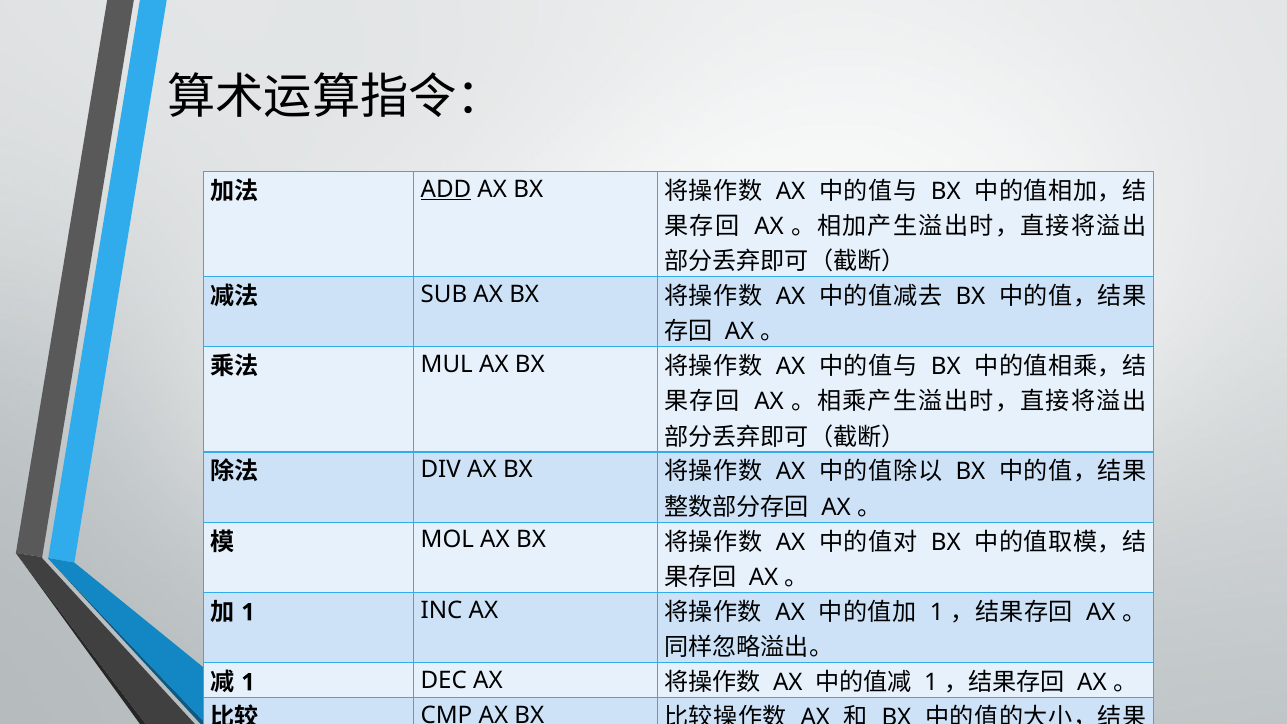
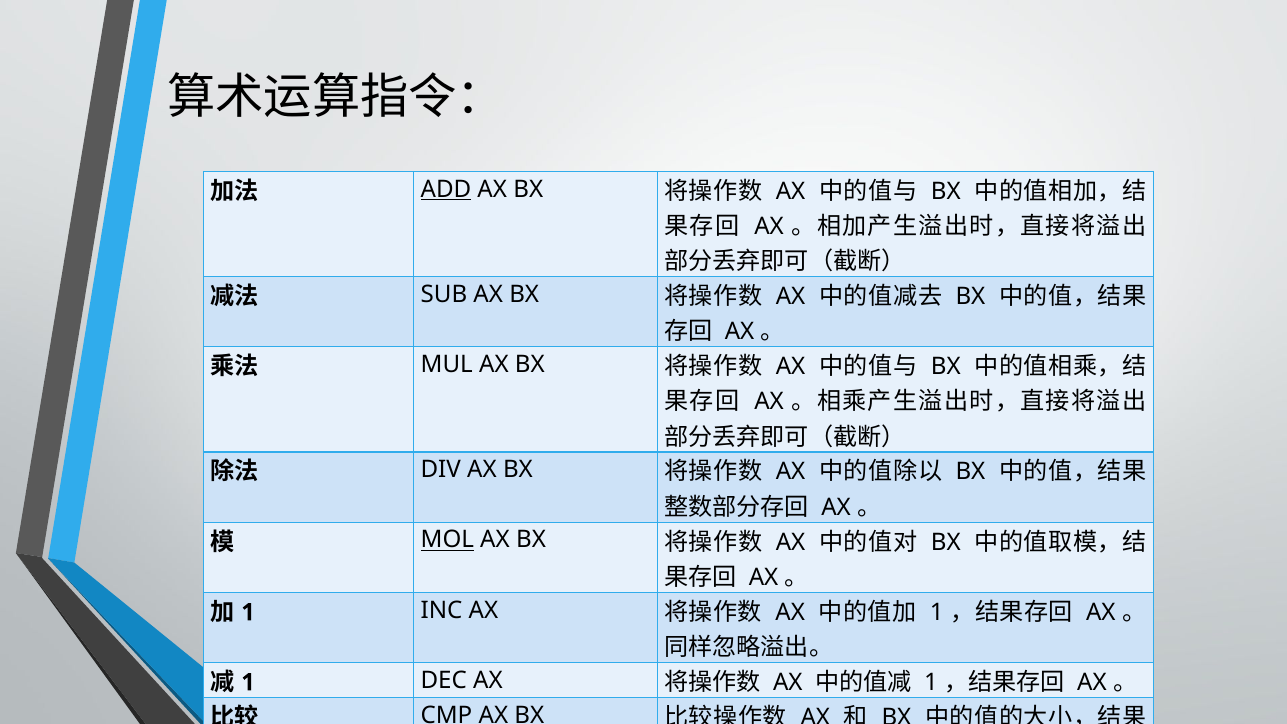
MOL underline: none -> present
